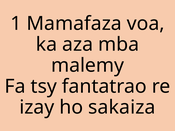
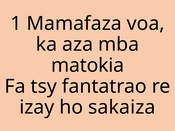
malemy: malemy -> matokia
